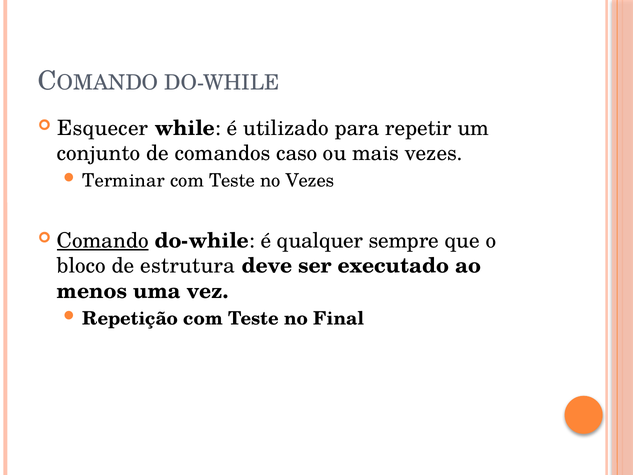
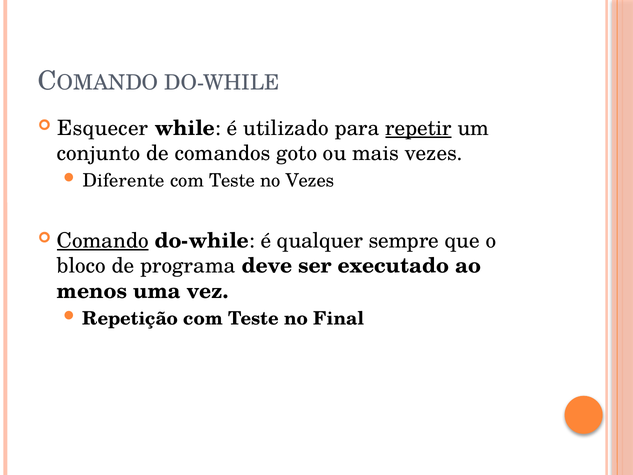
repetir underline: none -> present
caso: caso -> goto
Terminar: Terminar -> Diferente
estrutura: estrutura -> programa
